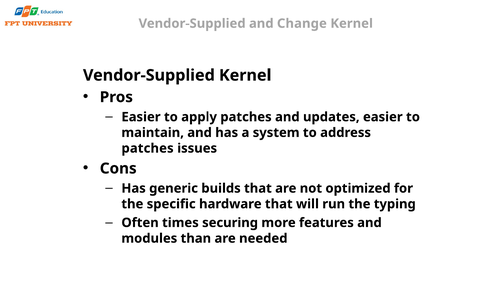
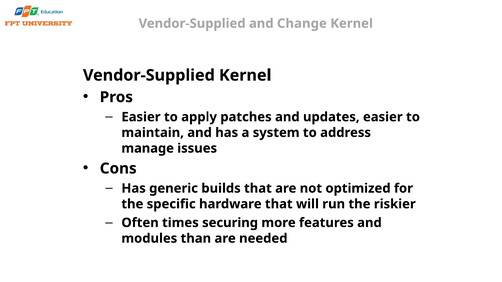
patches at (148, 148): patches -> manage
typing: typing -> riskier
